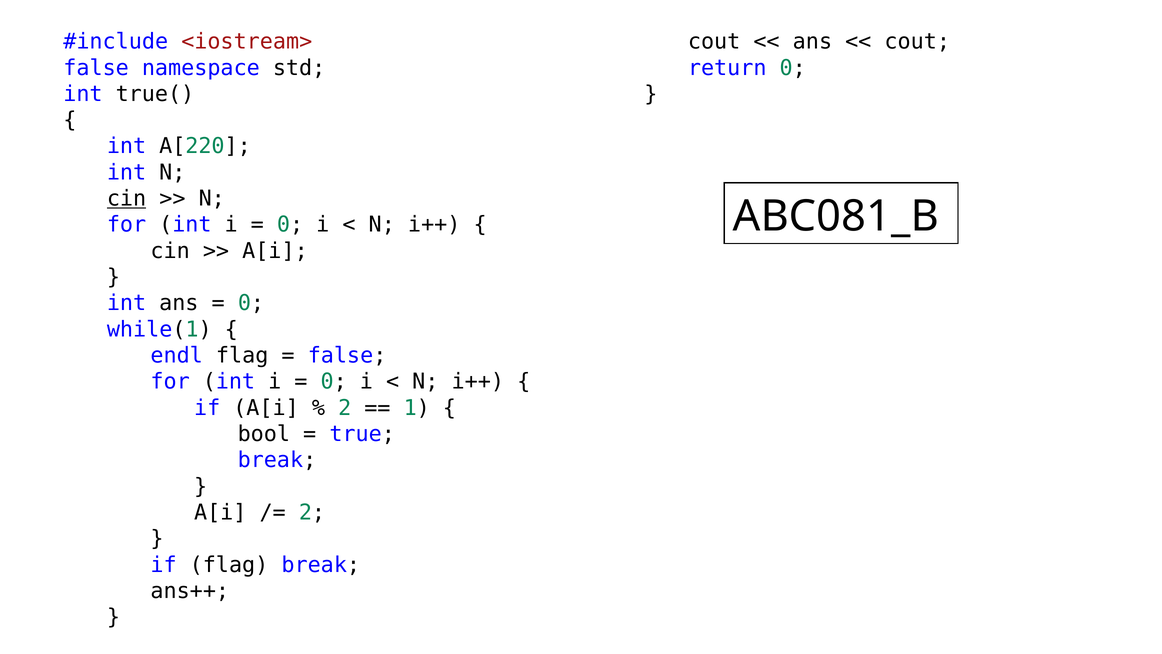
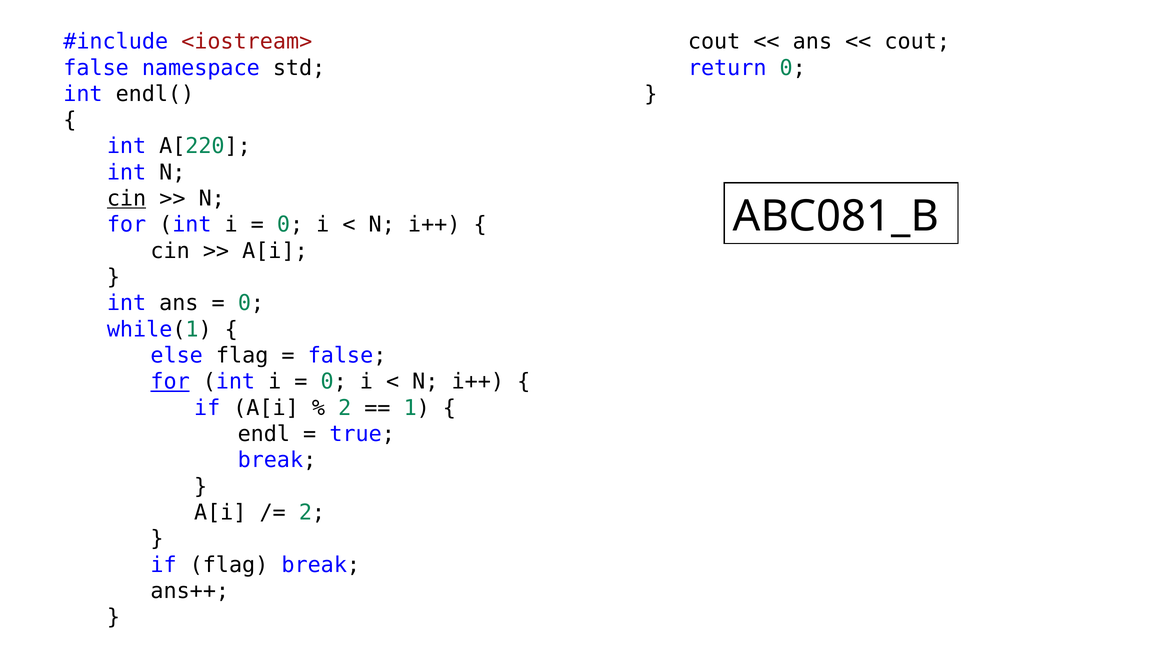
true(: true( -> endl(
endl: endl -> else
for at (170, 382) underline: none -> present
bool: bool -> endl
